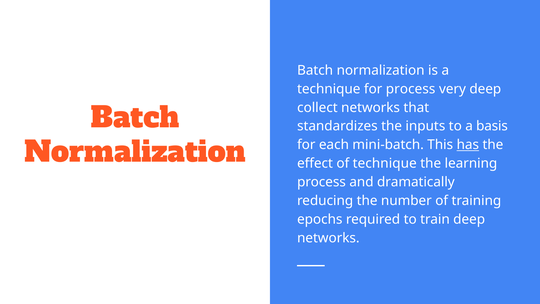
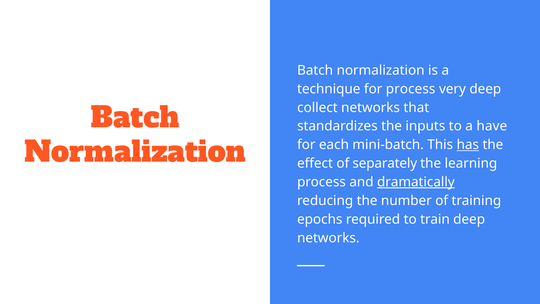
basis: basis -> have
of technique: technique -> separately
dramatically underline: none -> present
